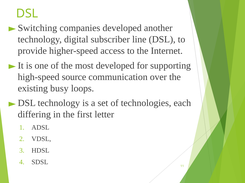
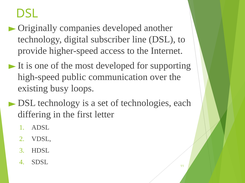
Switching: Switching -> Originally
source: source -> public
